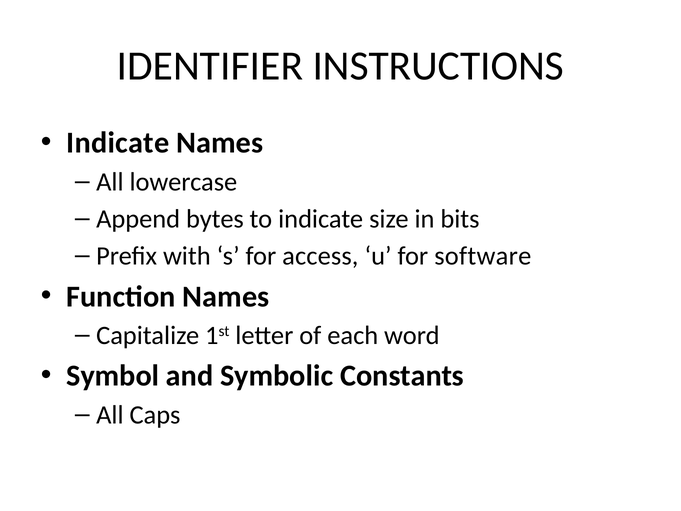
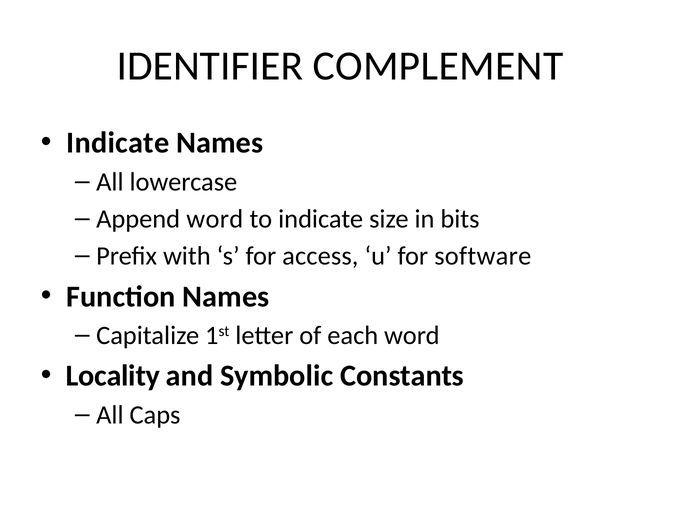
INSTRUCTIONS: INSTRUCTIONS -> COMPLEMENT
Append bytes: bytes -> word
Symbol: Symbol -> Locality
